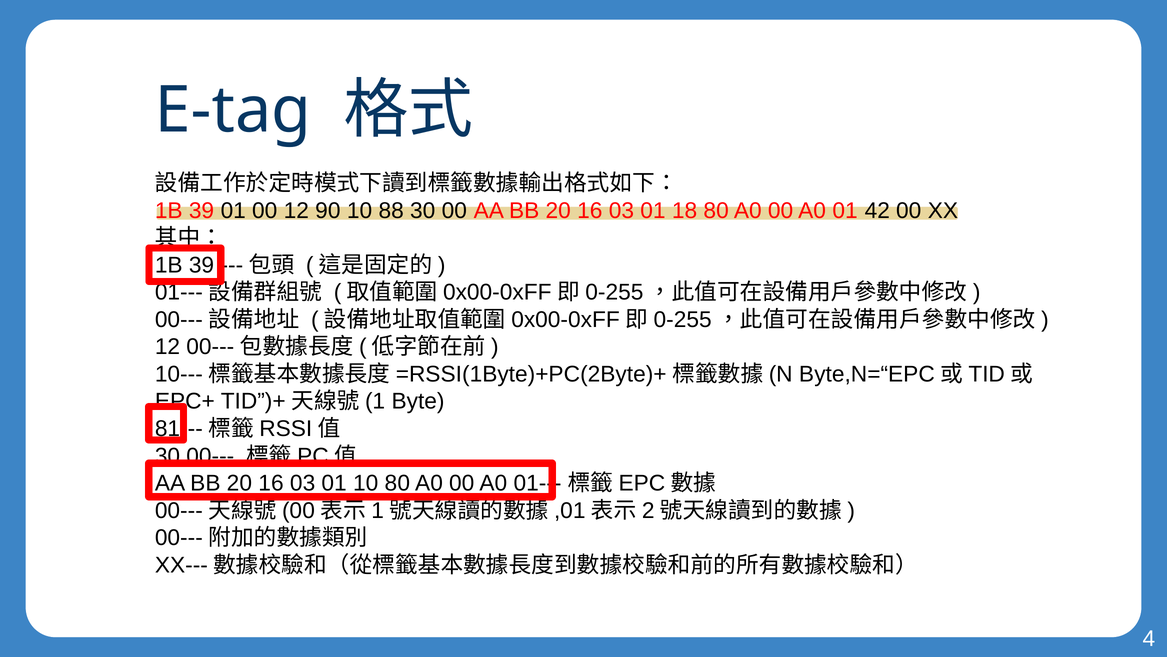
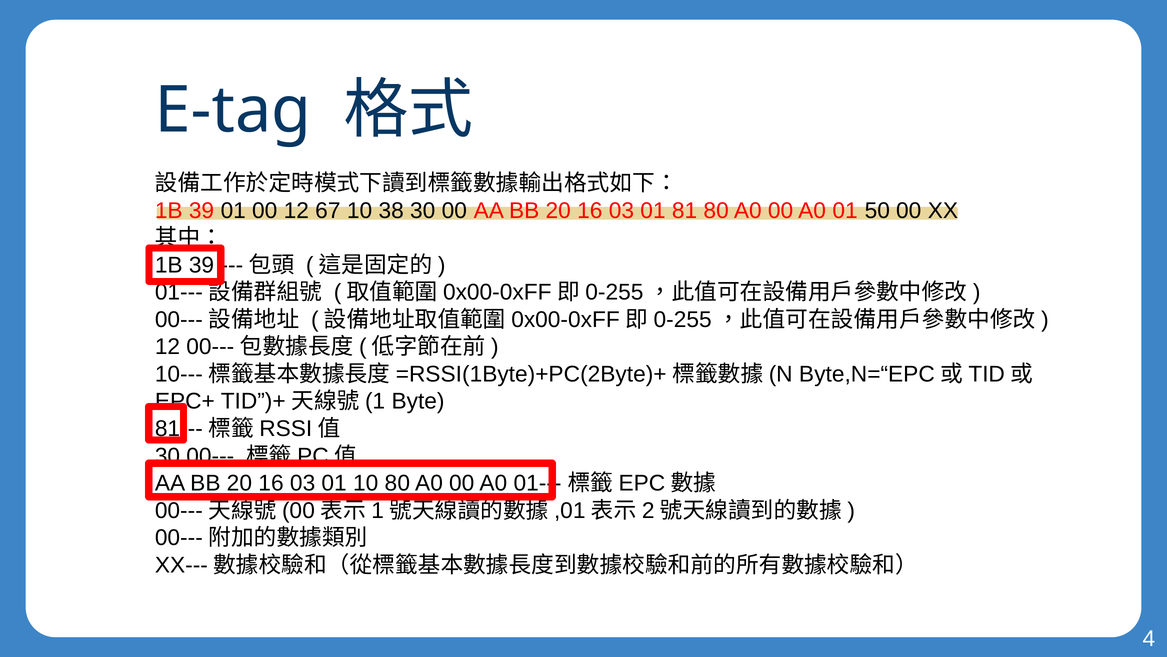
90: 90 -> 67
88: 88 -> 38
18: 18 -> 81
42: 42 -> 50
